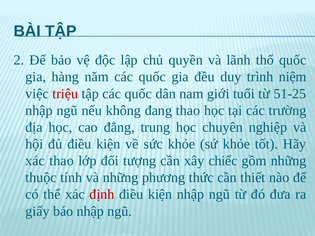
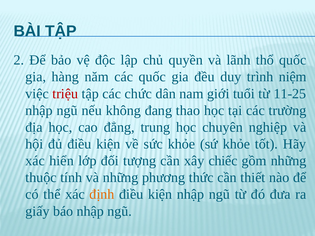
tập các quốc: quốc -> chức
51-25: 51-25 -> 11-25
xác thao: thao -> hiển
định colour: red -> orange
